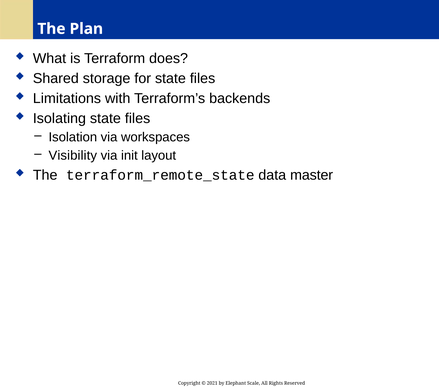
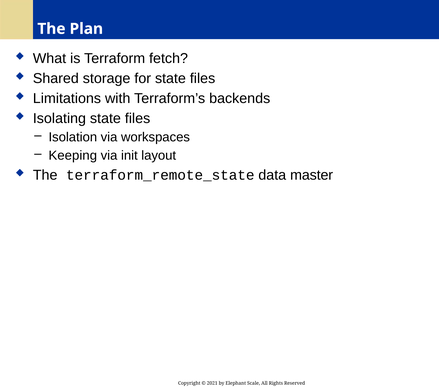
does: does -> fetch
Visibility: Visibility -> Keeping
